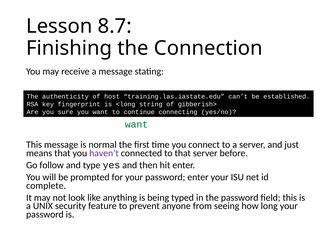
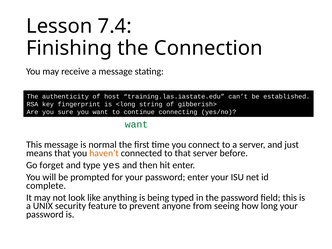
8.7: 8.7 -> 7.4
haven’t colour: purple -> orange
follow: follow -> forget
